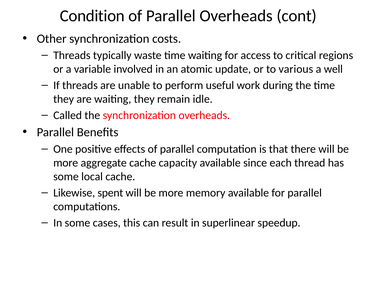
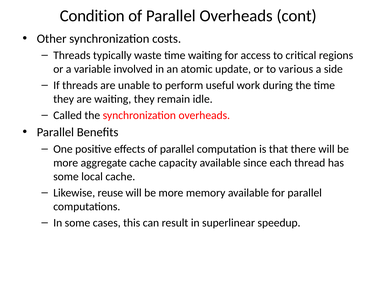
well: well -> side
spent: spent -> reuse
